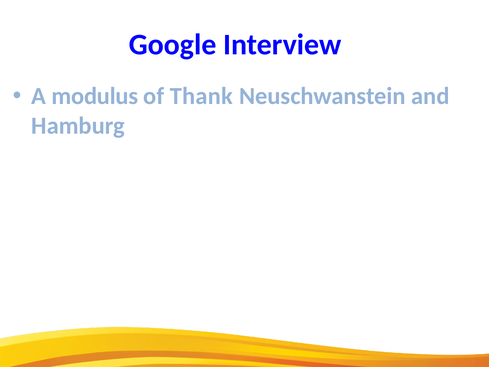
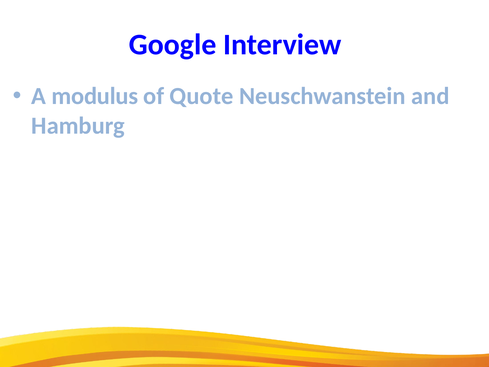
Thank: Thank -> Quote
